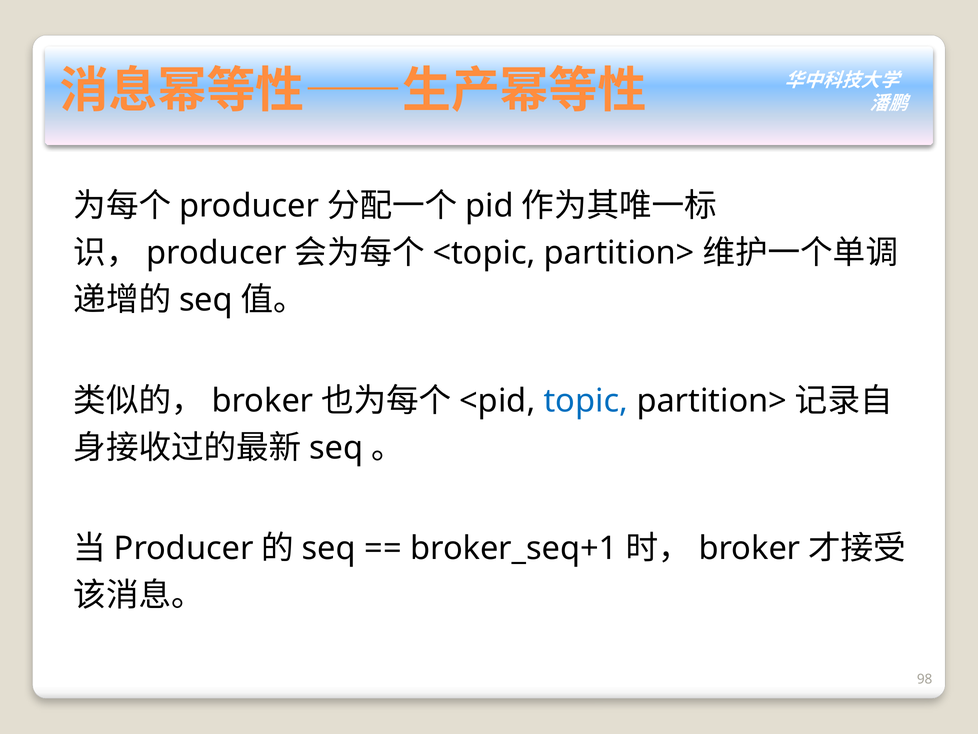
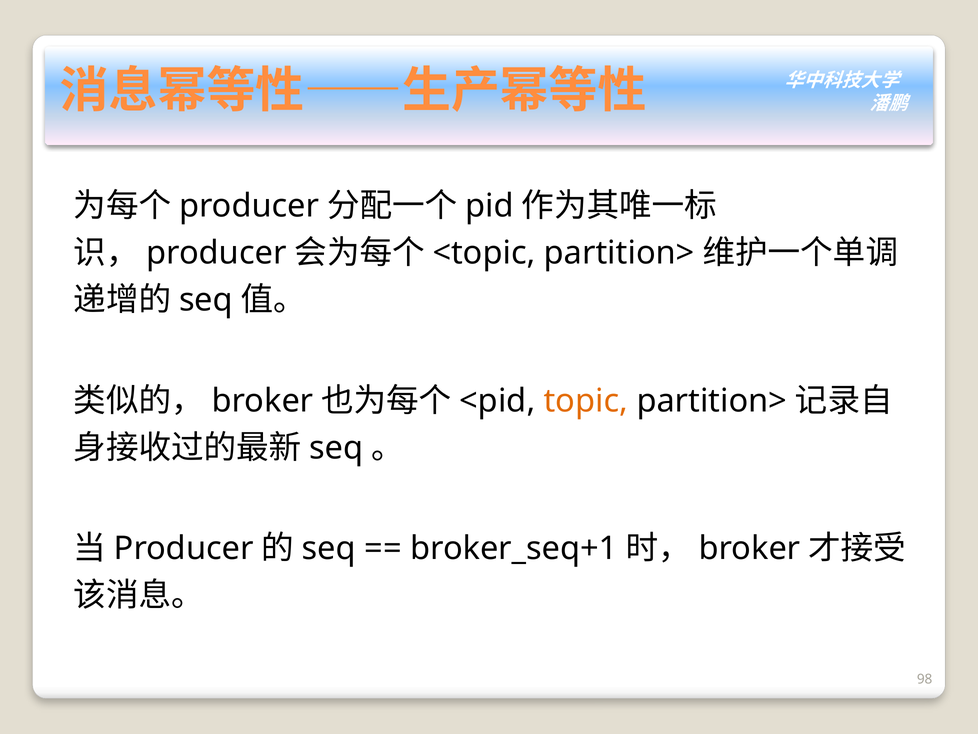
topic colour: blue -> orange
